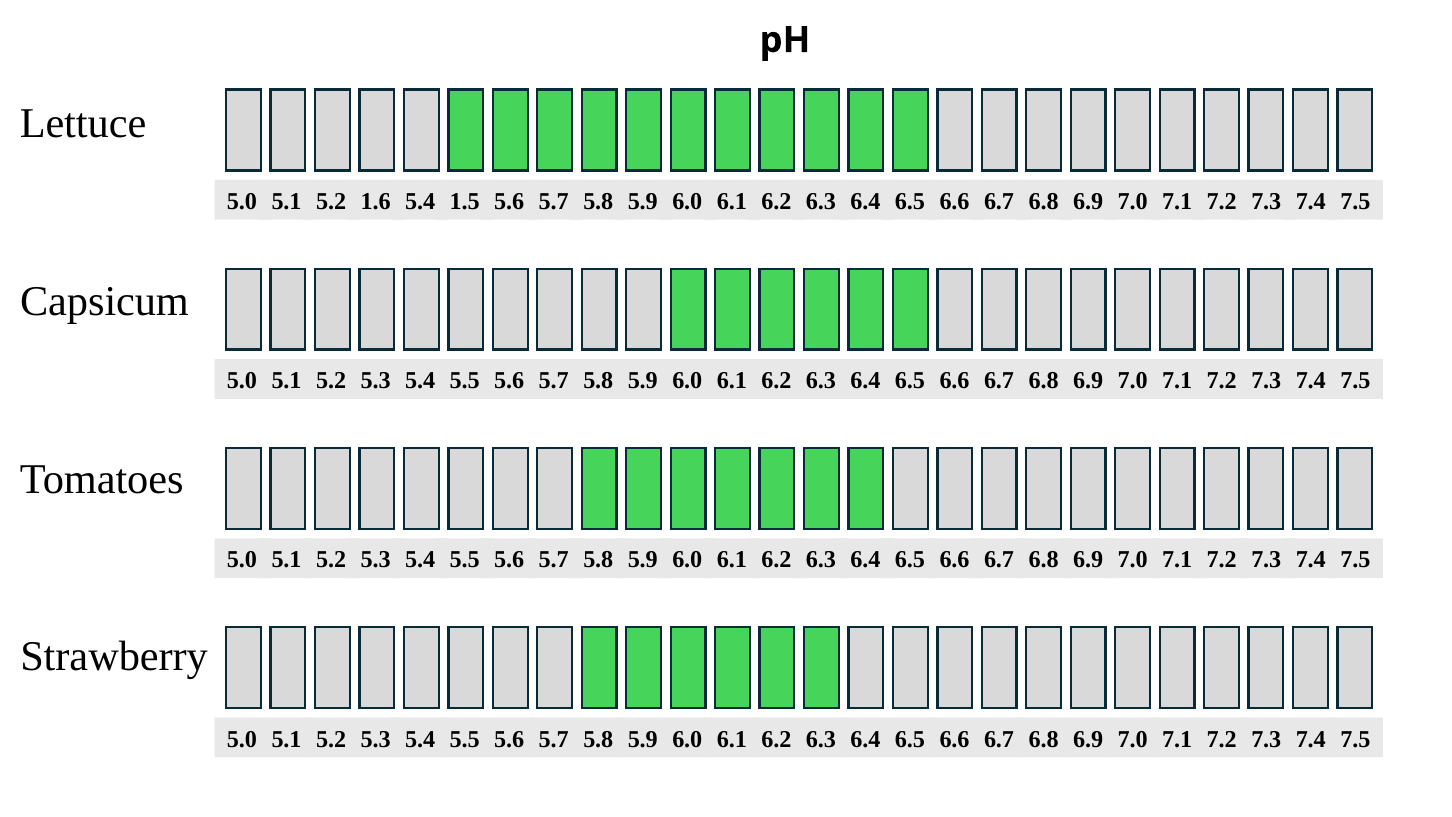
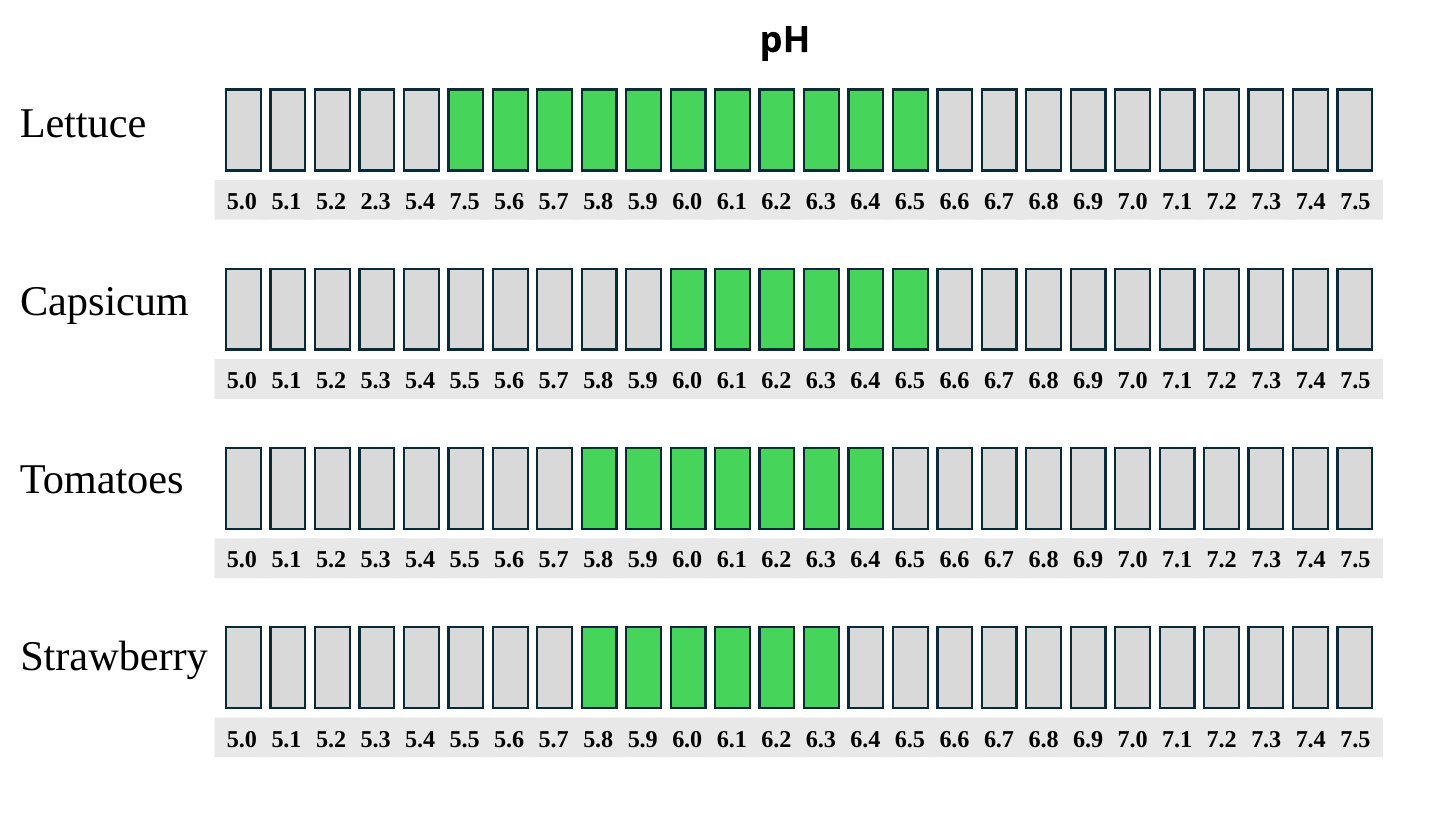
1.6: 1.6 -> 2.3
5.4 1.5: 1.5 -> 7.5
